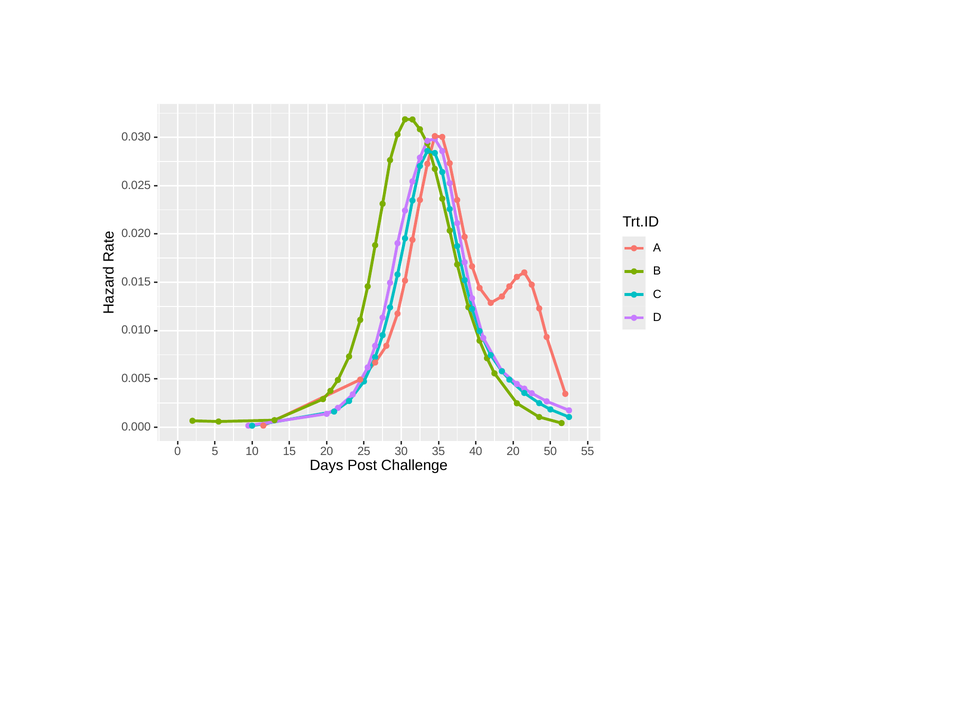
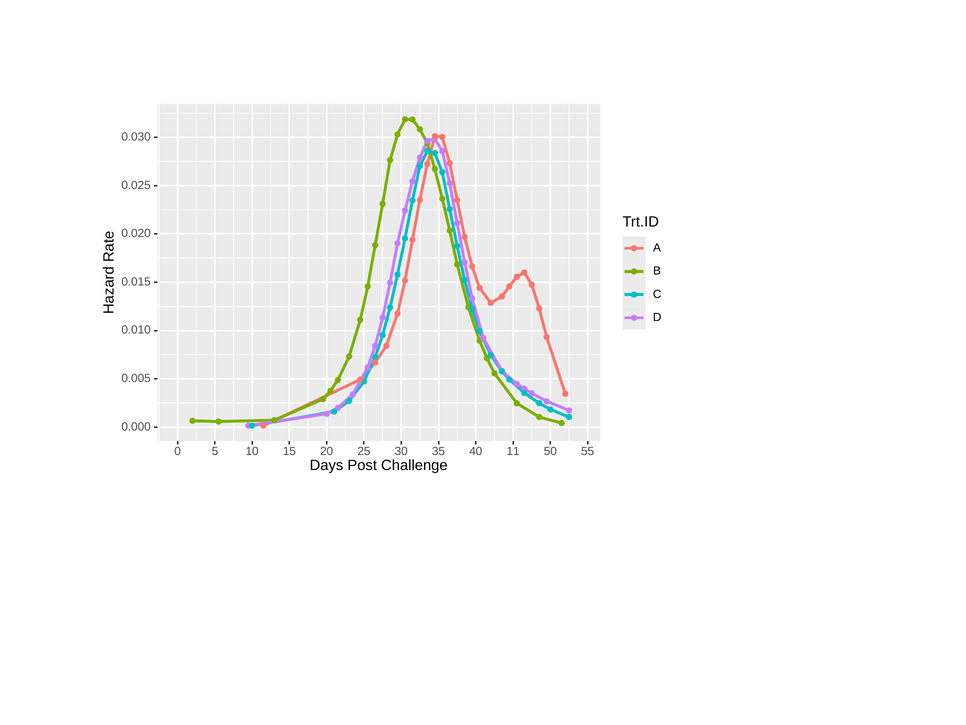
40 20: 20 -> 11
